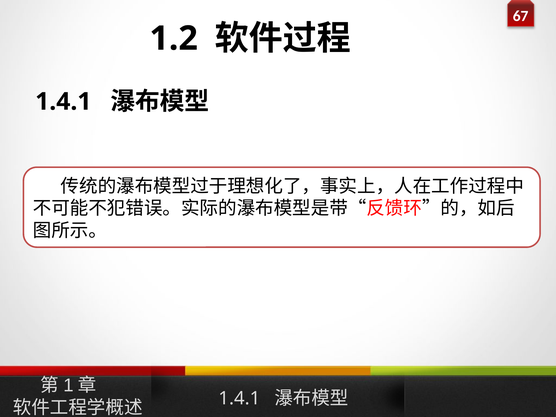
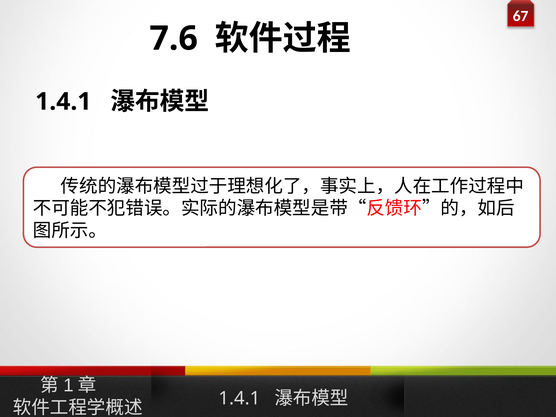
1.2: 1.2 -> 7.6
